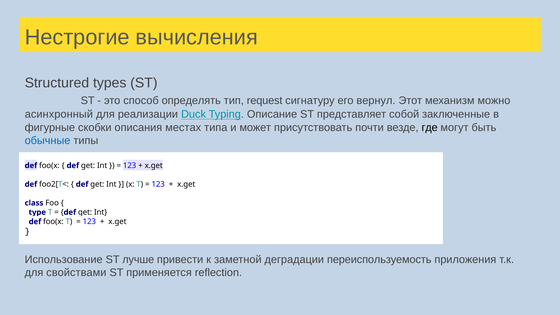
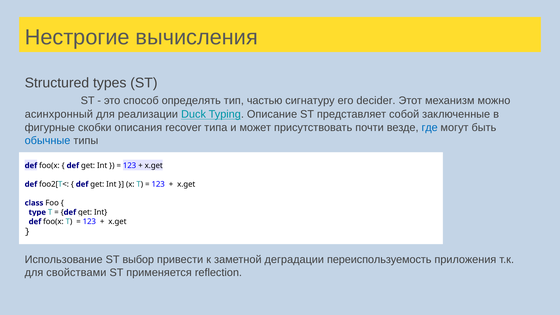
request: request -> частью
вернул: вернул -> decider
местах: местах -> recover
где colour: black -> blue
лучше: лучше -> выбор
